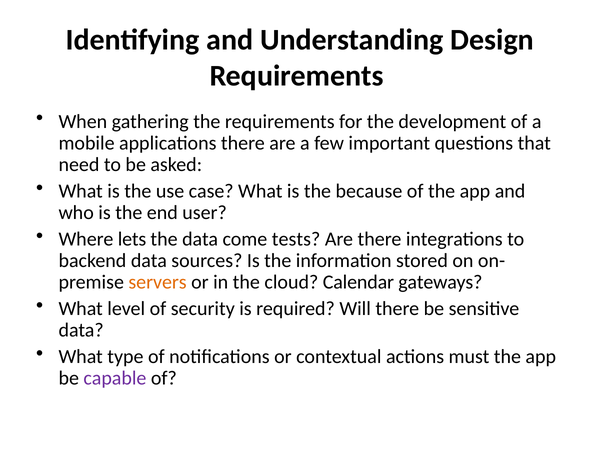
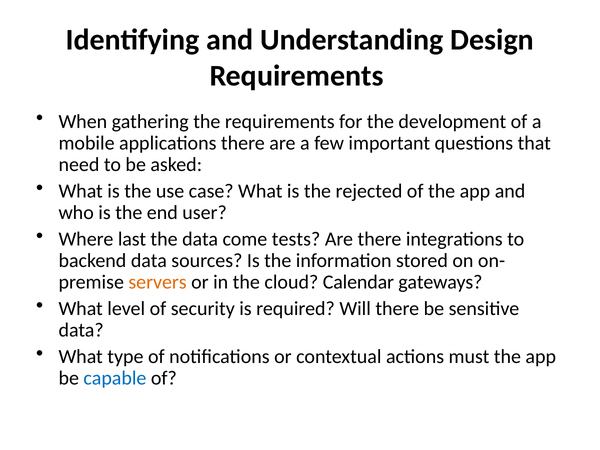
because: because -> rejected
lets: lets -> last
capable colour: purple -> blue
